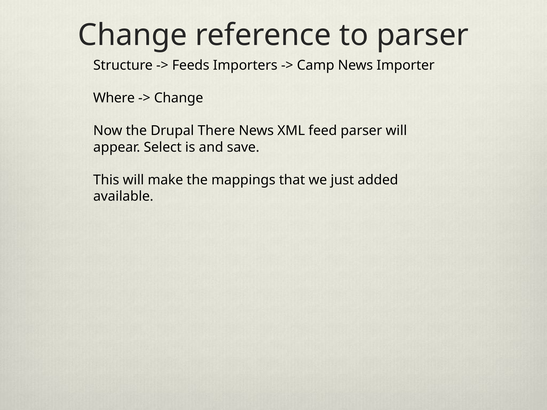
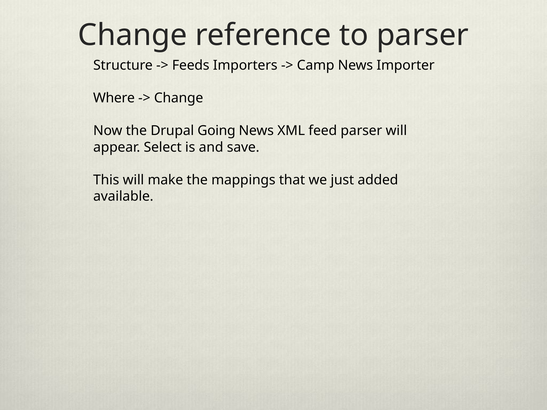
There: There -> Going
